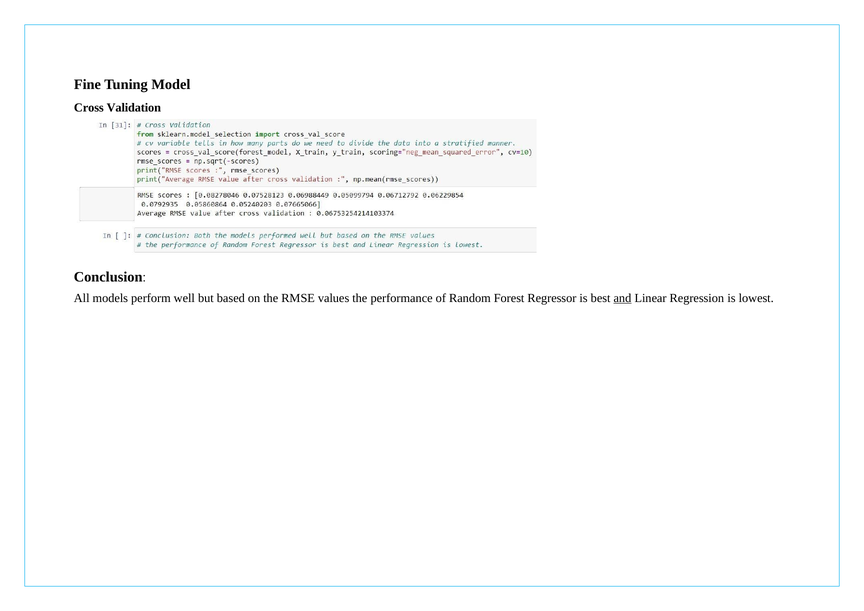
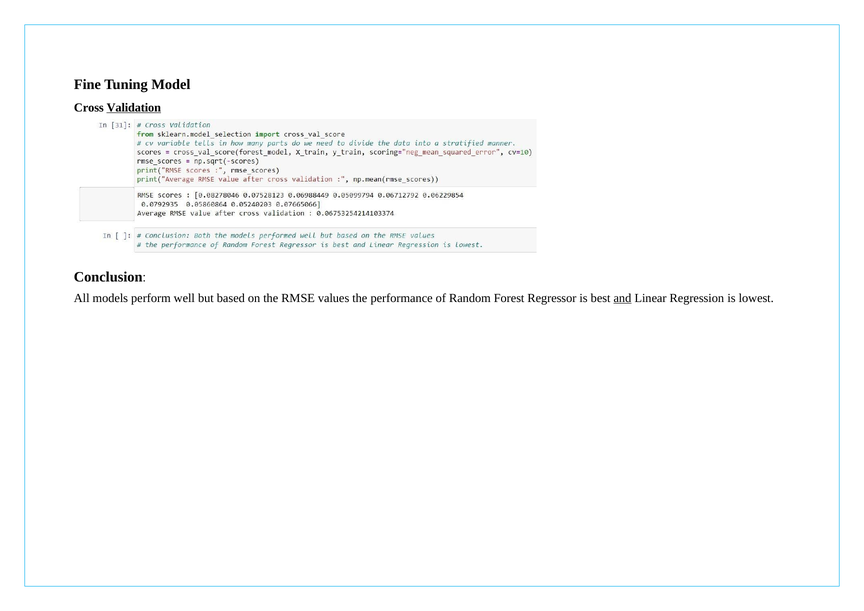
Validation underline: none -> present
